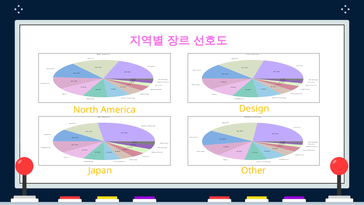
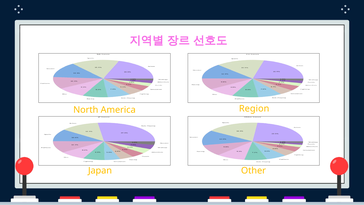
Design: Design -> Region
